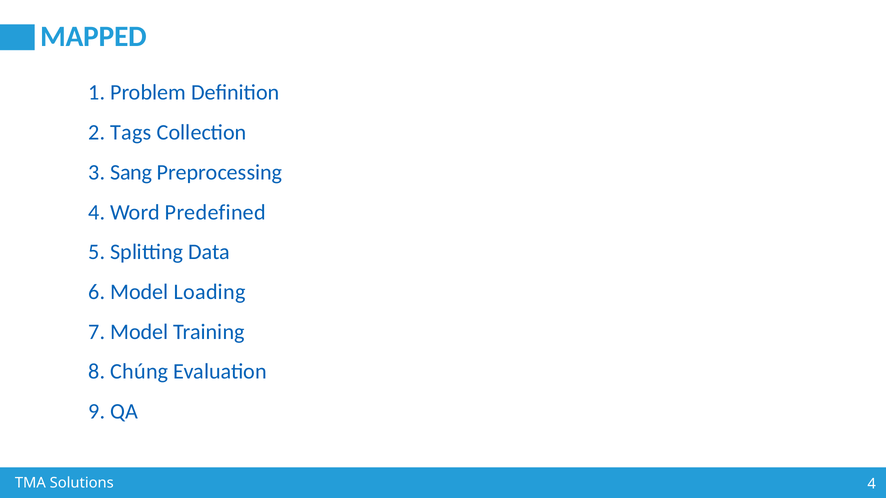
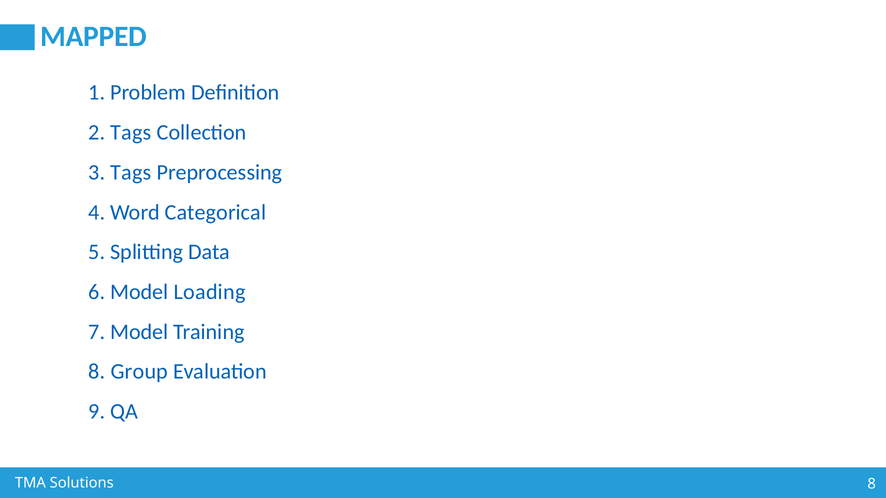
3 Sang: Sang -> Tags
Predefined: Predefined -> Categorical
Chúng: Chúng -> Group
4 at (872, 484): 4 -> 8
